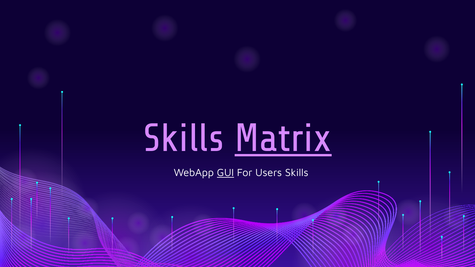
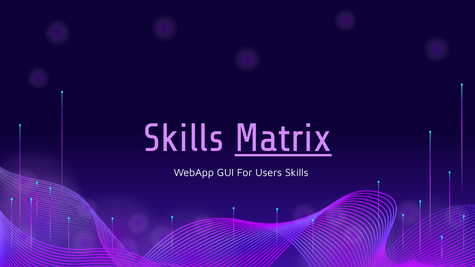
GUI underline: present -> none
